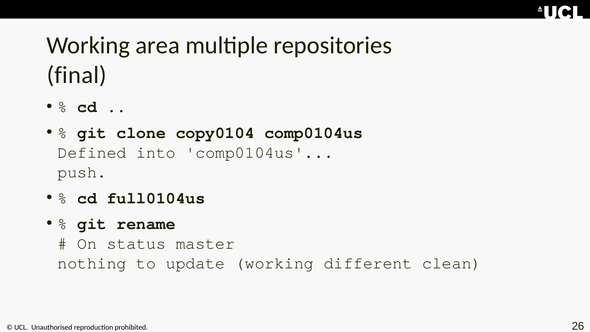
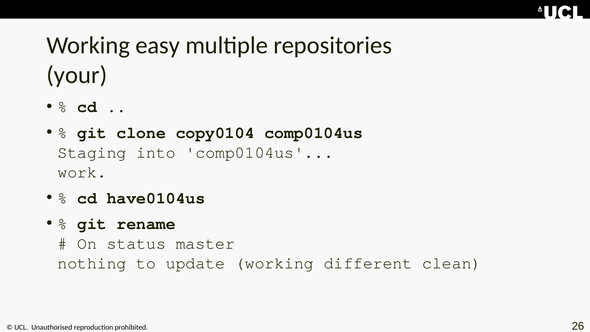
area: area -> easy
final: final -> your
Defined: Defined -> Staging
push: push -> work
full0104us: full0104us -> have0104us
